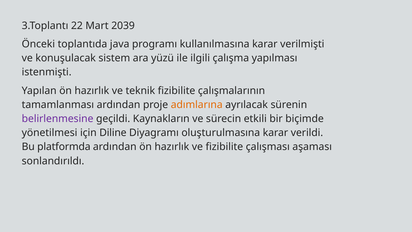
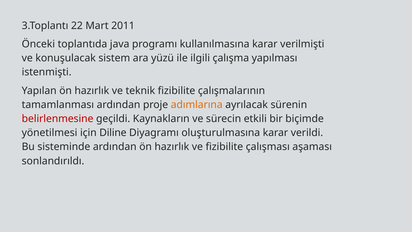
2039: 2039 -> 2011
belirlenmesine colour: purple -> red
platformda: platformda -> sisteminde
